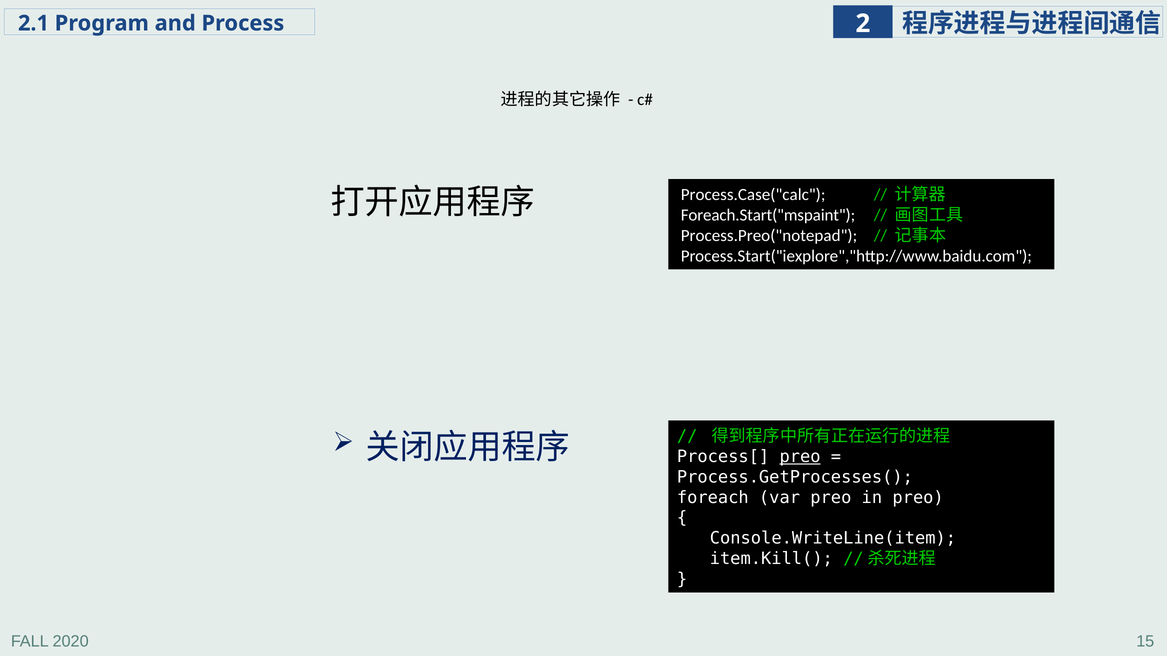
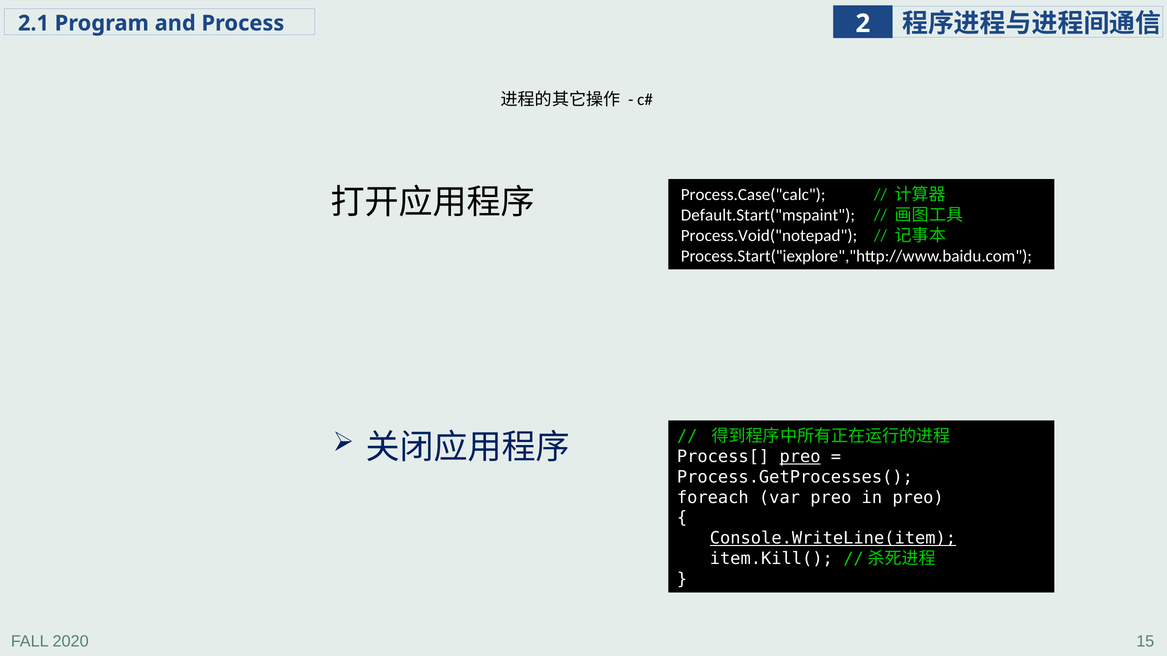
Foreach.Start("mspaint: Foreach.Start("mspaint -> Default.Start("mspaint
Process.Preo("notepad: Process.Preo("notepad -> Process.Void("notepad
Console.WriteLine(item underline: none -> present
